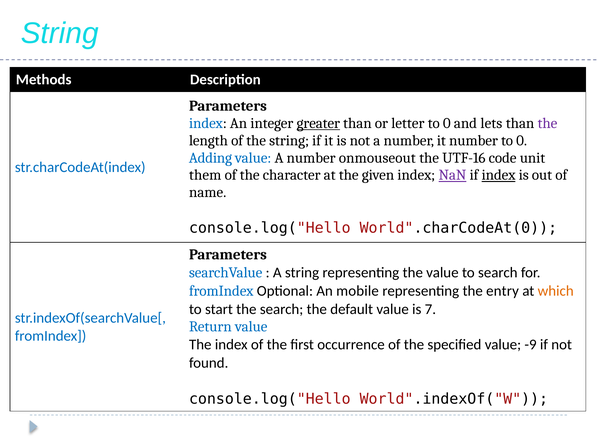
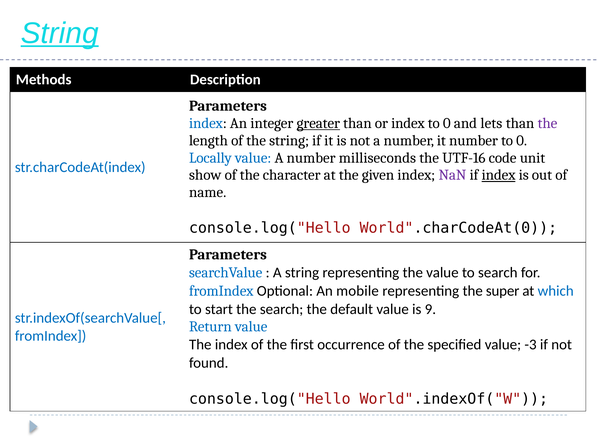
String at (60, 33) underline: none -> present
or letter: letter -> index
Adding: Adding -> Locally
onmouseout: onmouseout -> milliseconds
them: them -> show
NaN underline: present -> none
entry: entry -> super
which colour: orange -> blue
7: 7 -> 9
-9: -9 -> -3
